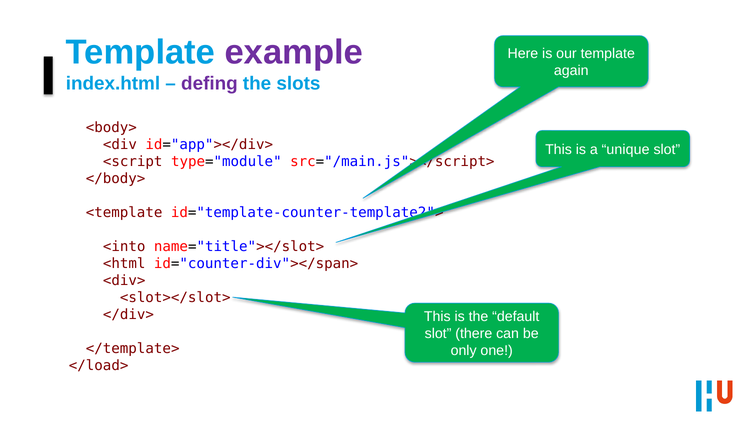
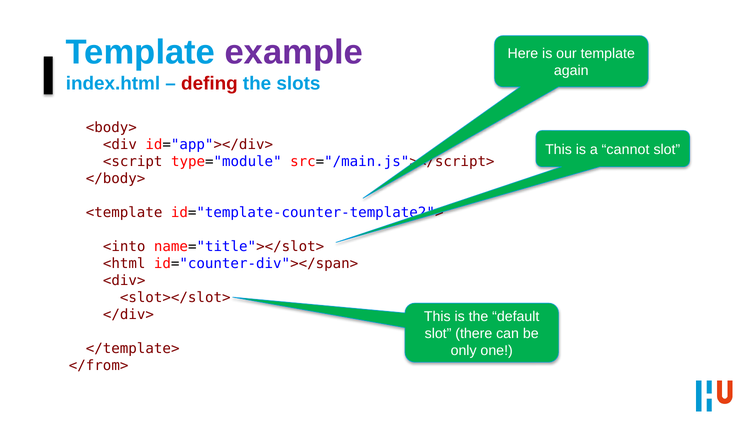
defing colour: purple -> red
unique: unique -> cannot
</load>: </load> -> </from>
